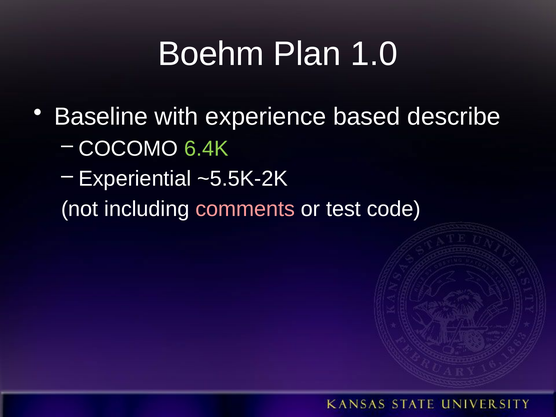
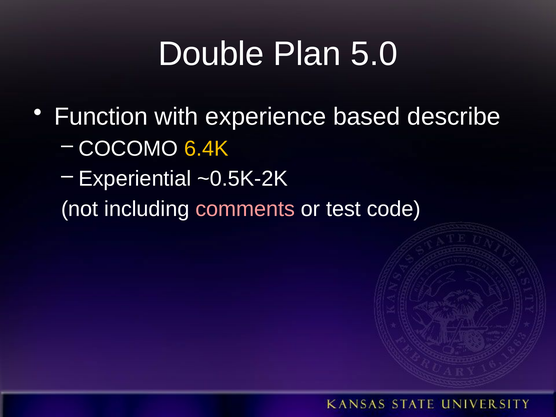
Boehm: Boehm -> Double
1.0: 1.0 -> 5.0
Baseline: Baseline -> Function
6.4K colour: light green -> yellow
~5.5K-2K: ~5.5K-2K -> ~0.5K-2K
